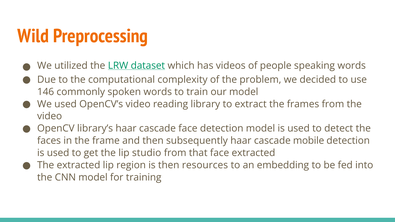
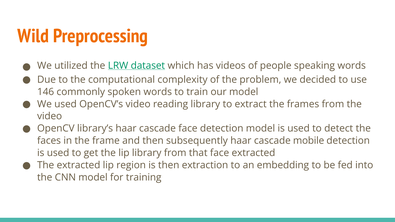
lip studio: studio -> library
resources: resources -> extraction
